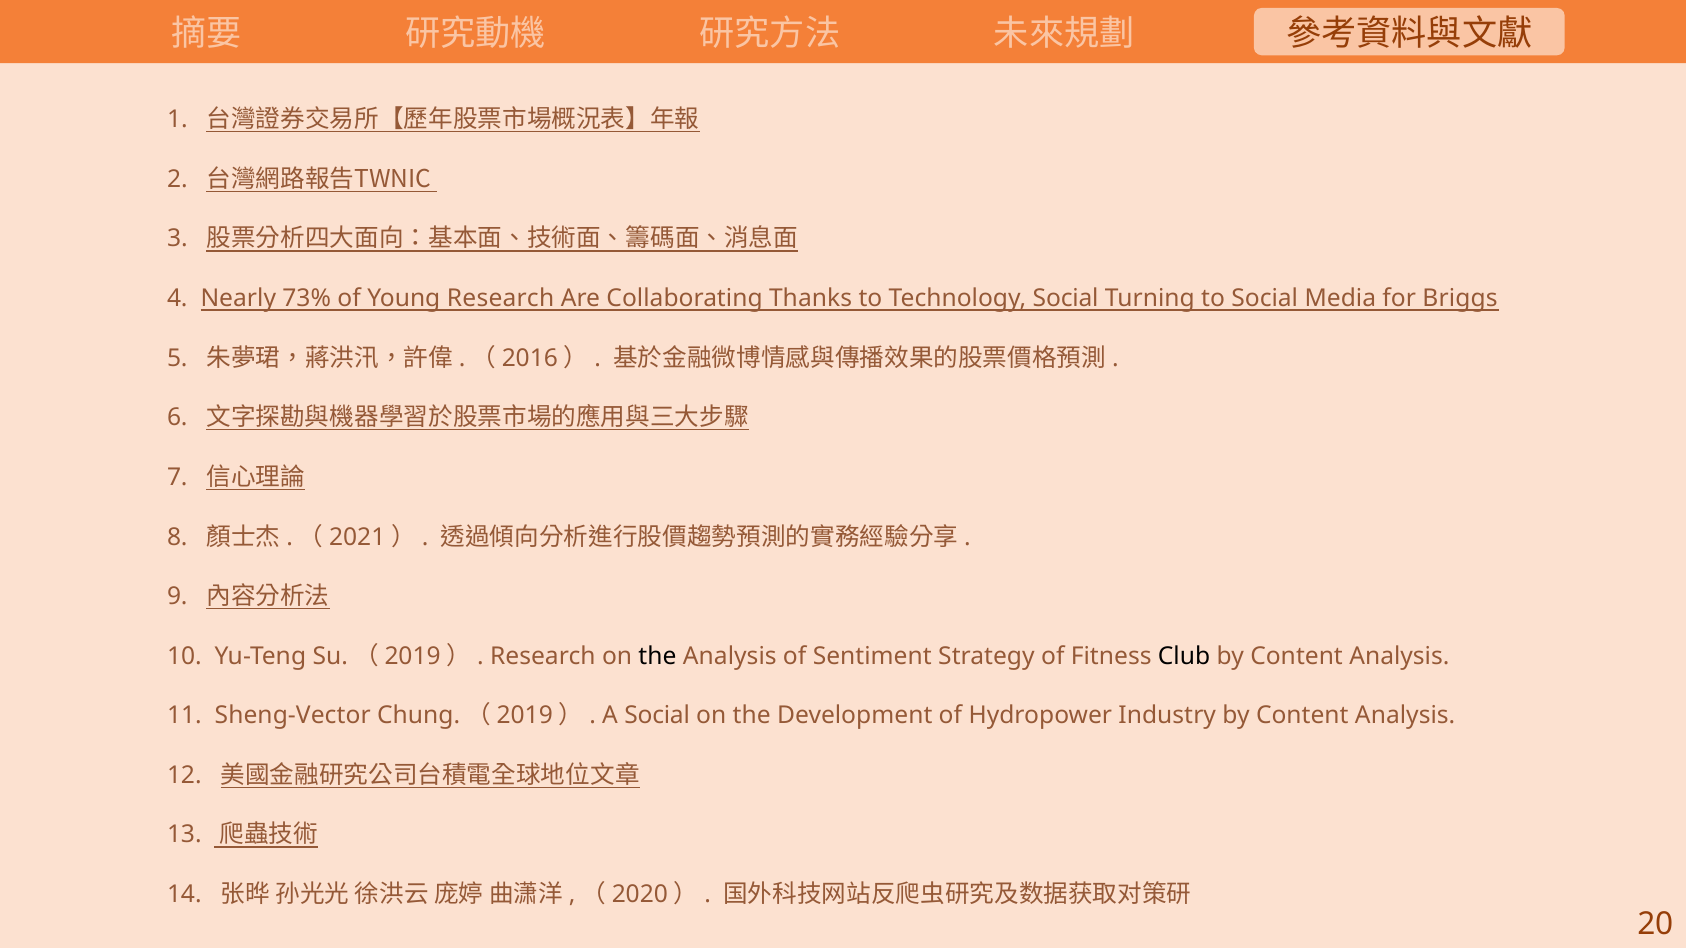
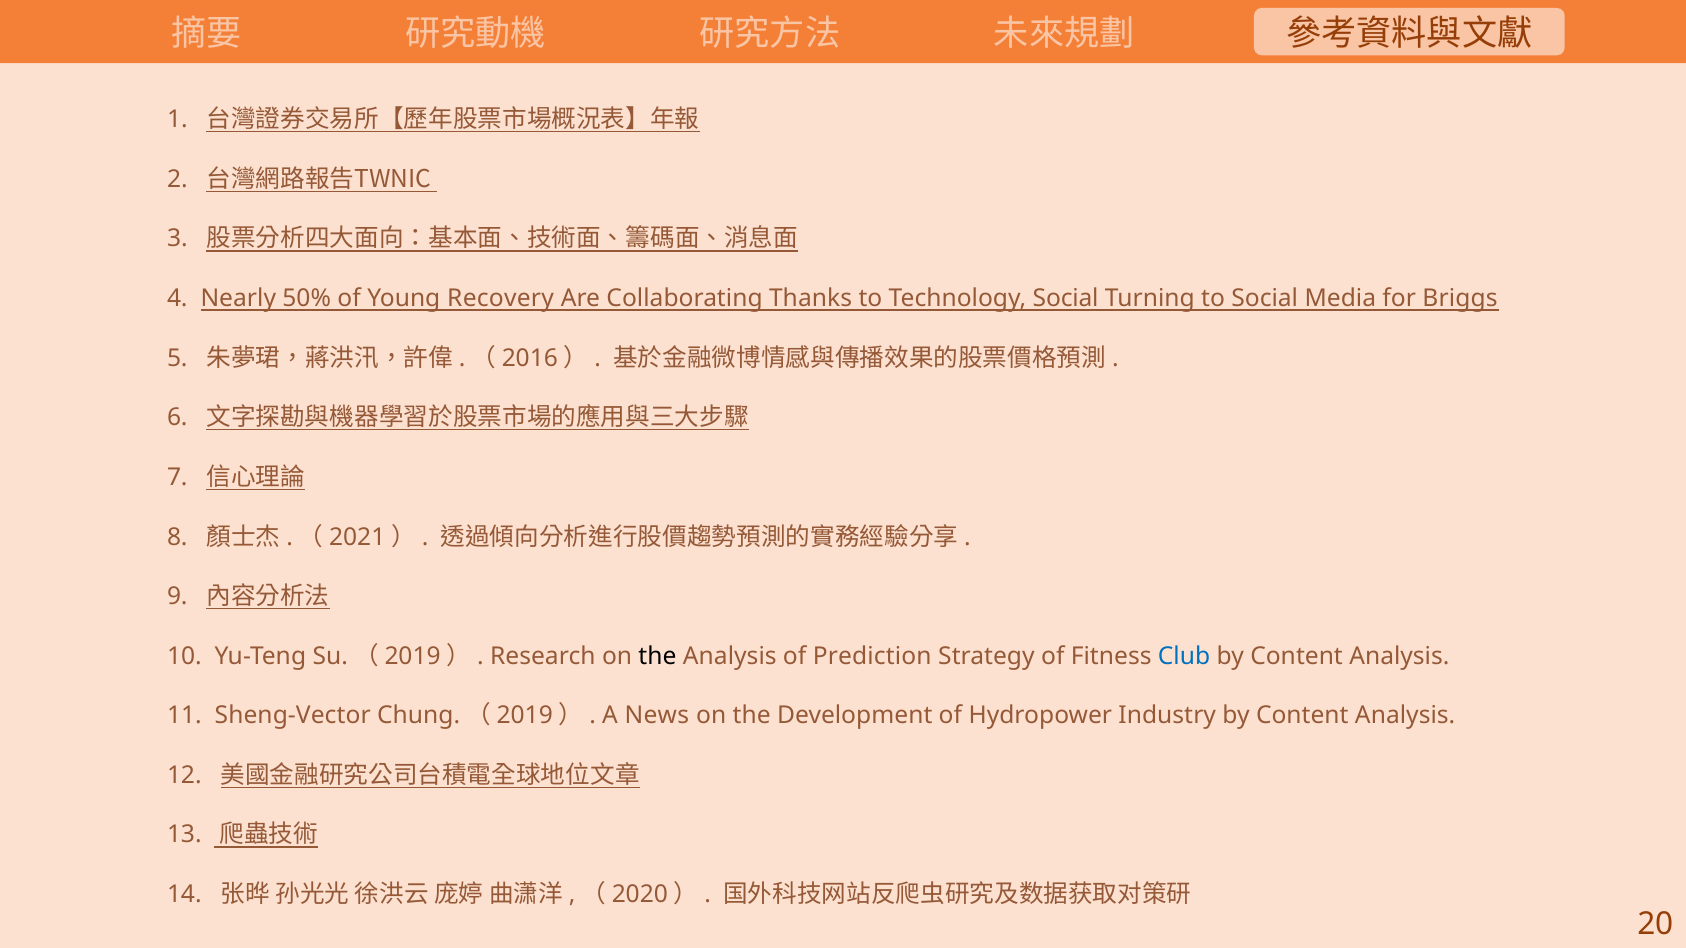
73%: 73% -> 50%
Young Research: Research -> Recovery
Sentiment: Sentiment -> Prediction
Club colour: black -> blue
A Social: Social -> News
